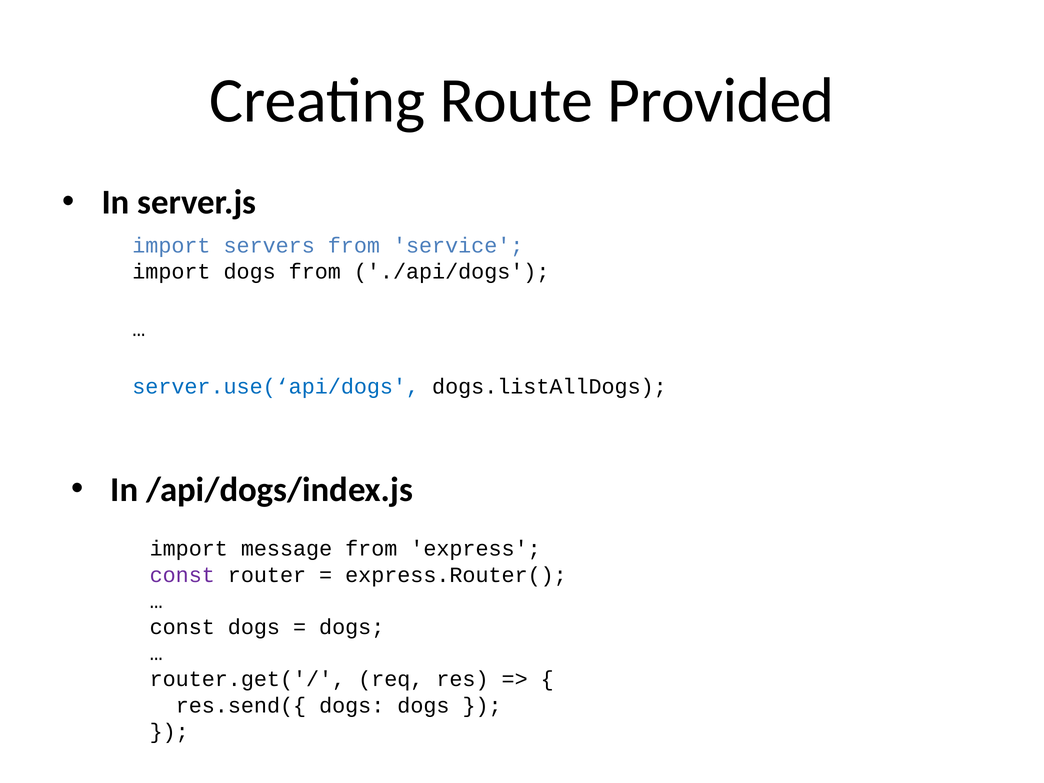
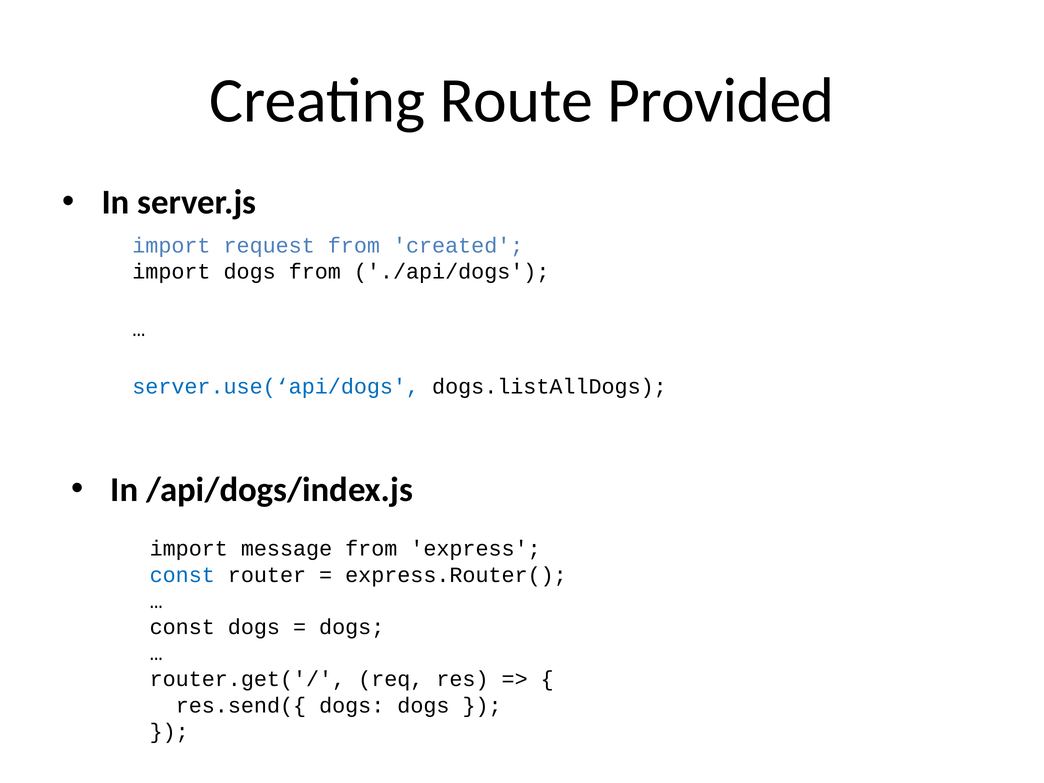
servers: servers -> request
service: service -> created
const at (182, 575) colour: purple -> blue
